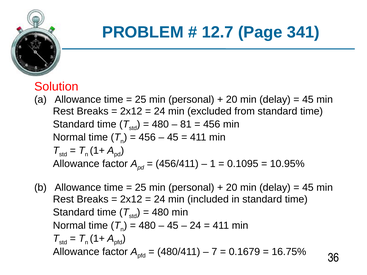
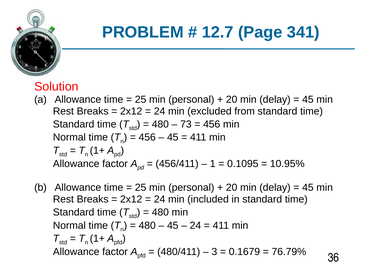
81: 81 -> 73
7: 7 -> 3
16.75%: 16.75% -> 76.79%
